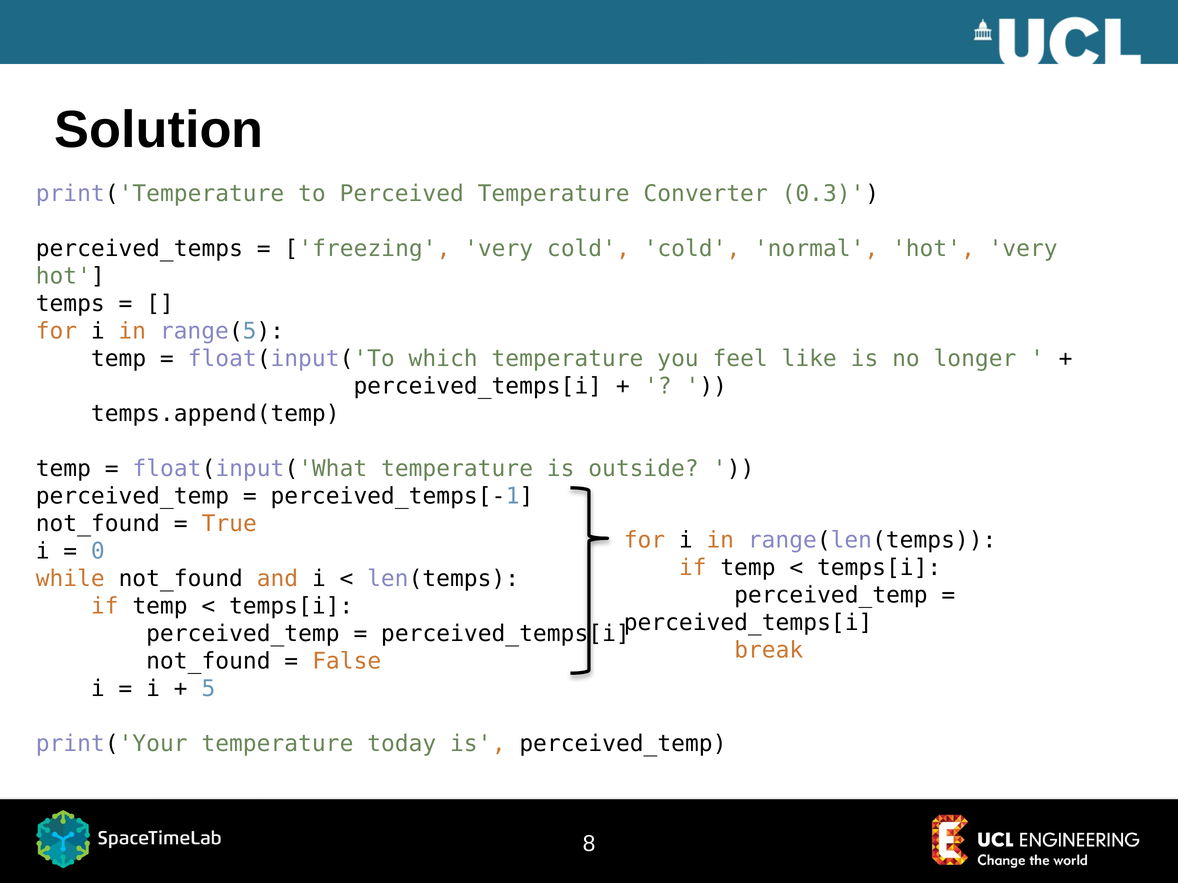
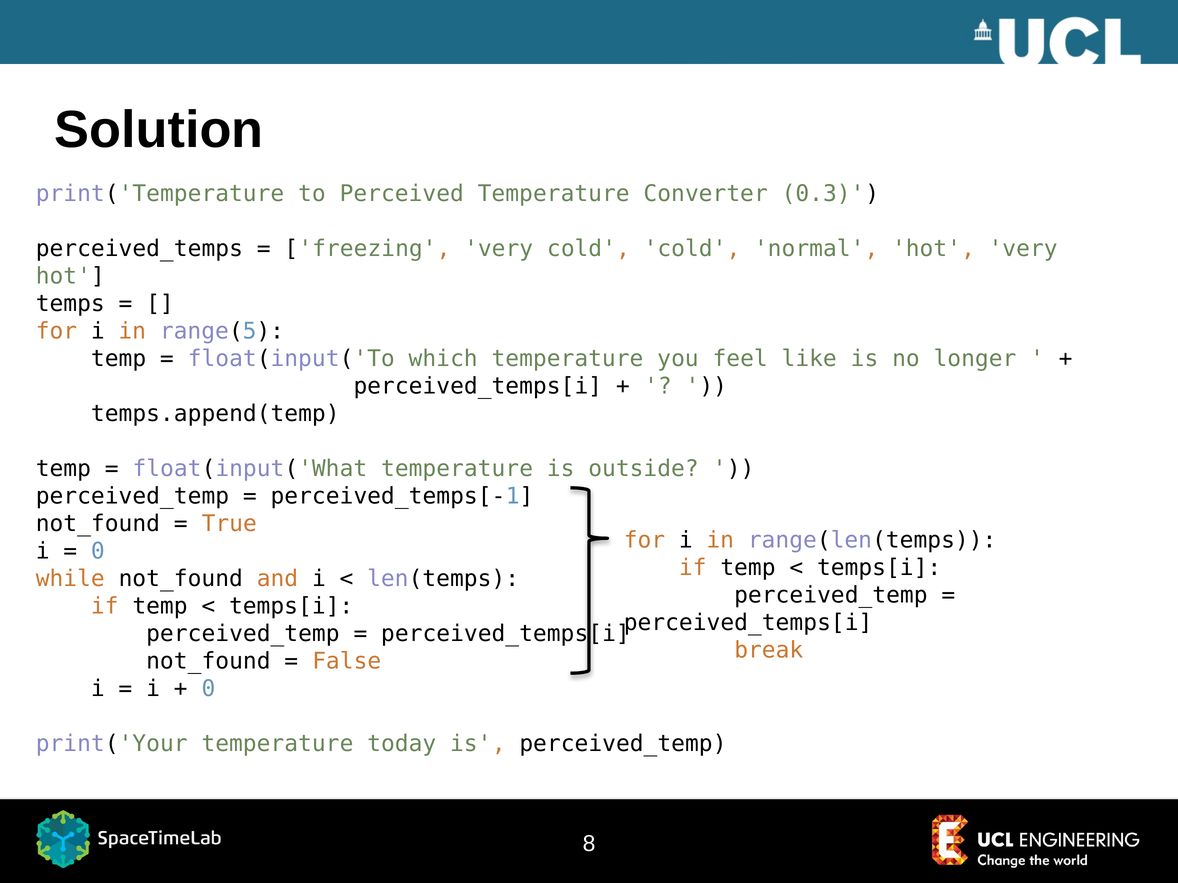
5 at (208, 689): 5 -> 0
